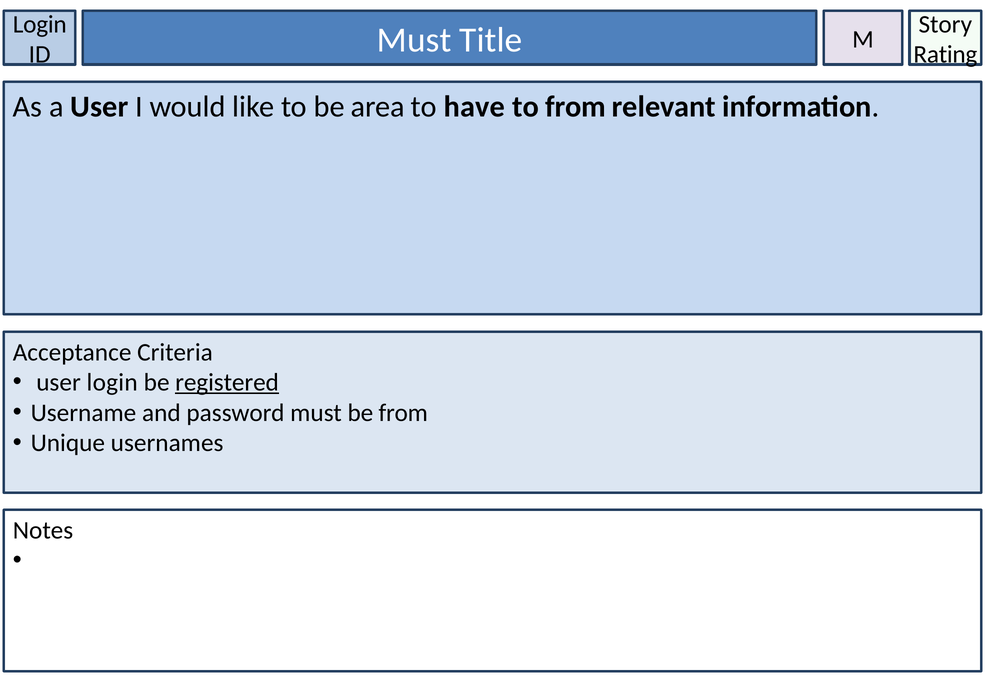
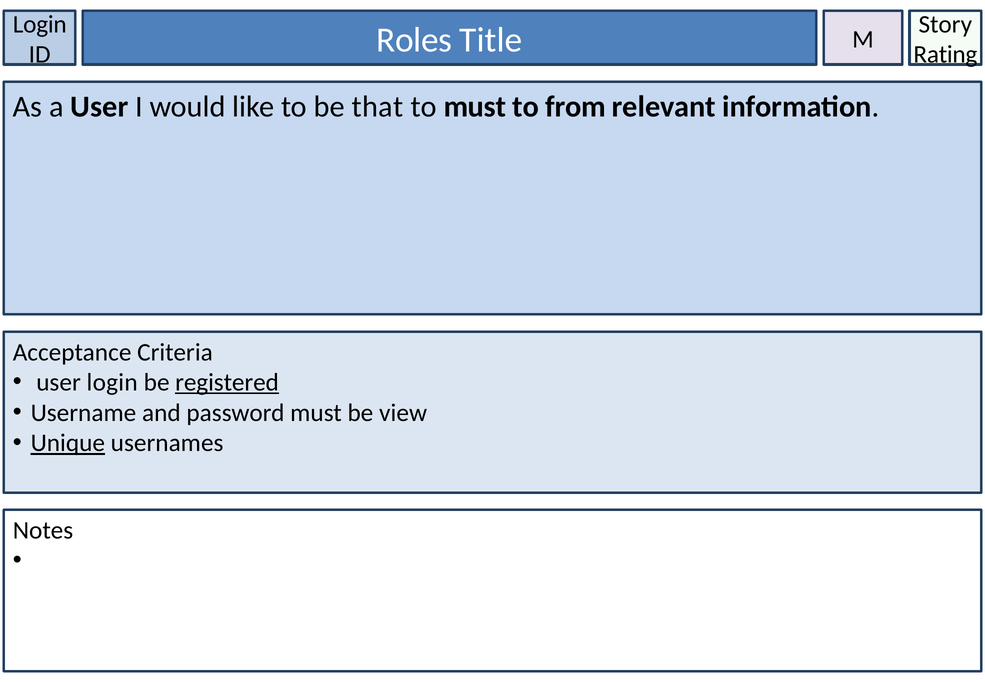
ID Must: Must -> Roles
area: area -> that
to have: have -> must
be from: from -> view
Unique underline: none -> present
